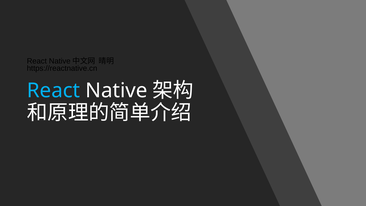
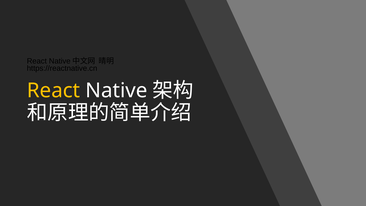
React at (53, 90) colour: light blue -> yellow
